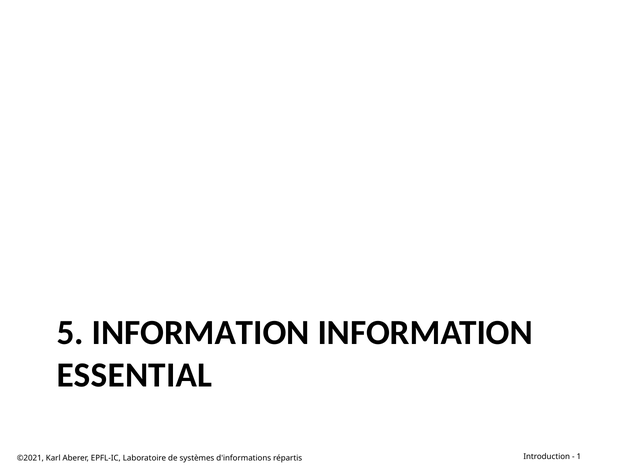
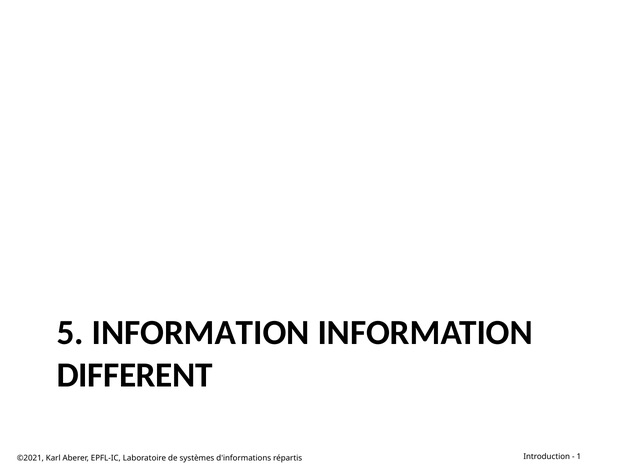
ESSENTIAL: ESSENTIAL -> DIFFERENT
